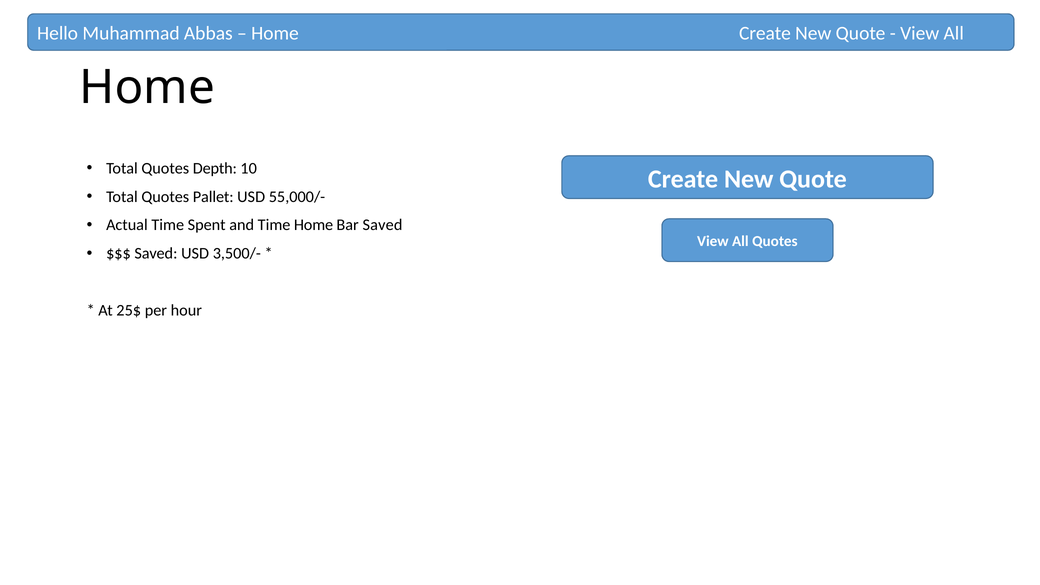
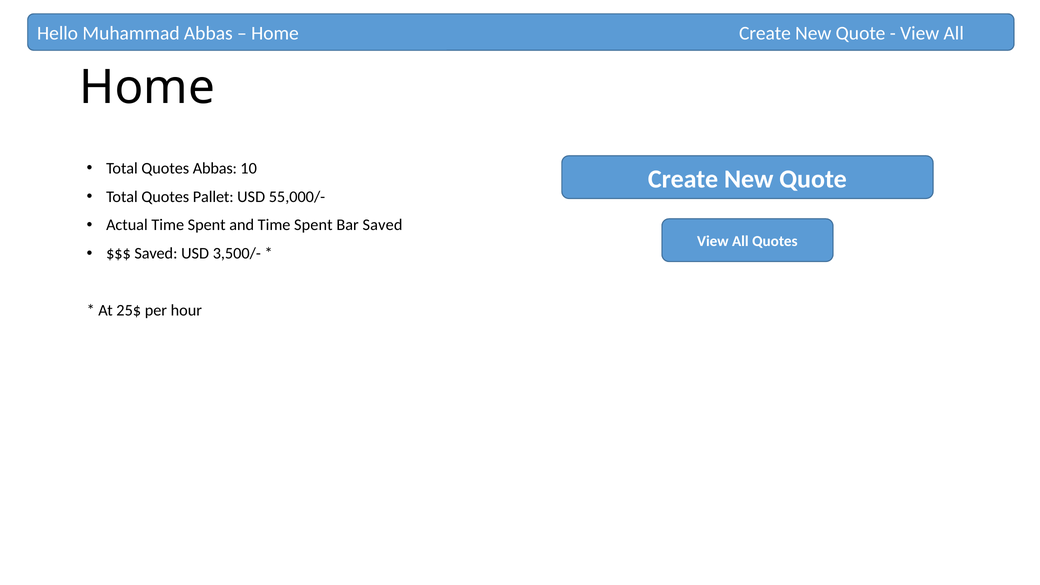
Quotes Depth: Depth -> Abbas
and Time Home: Home -> Spent
